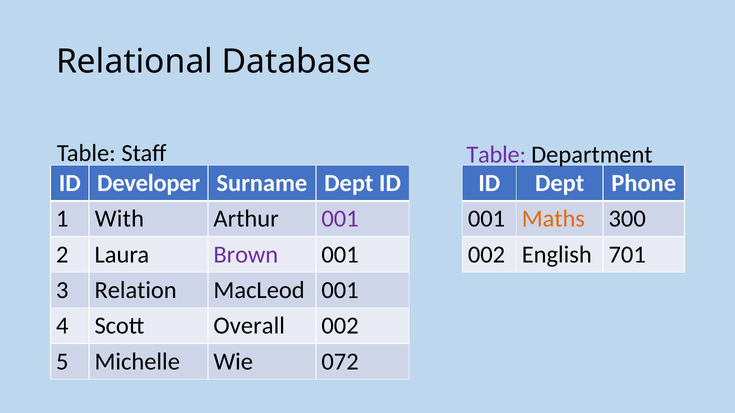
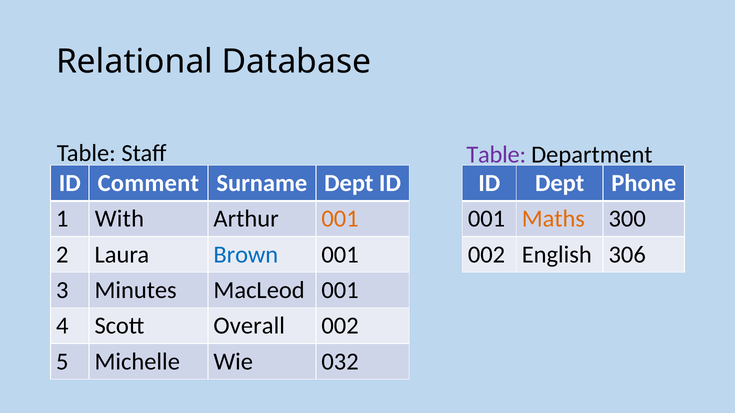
Developer: Developer -> Comment
001 at (340, 219) colour: purple -> orange
Brown colour: purple -> blue
701: 701 -> 306
Relation: Relation -> Minutes
072: 072 -> 032
